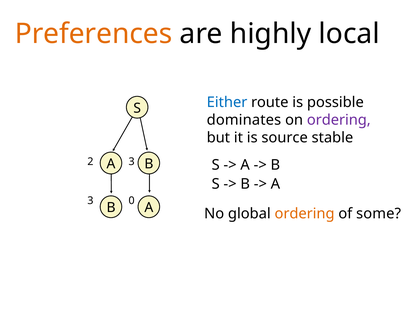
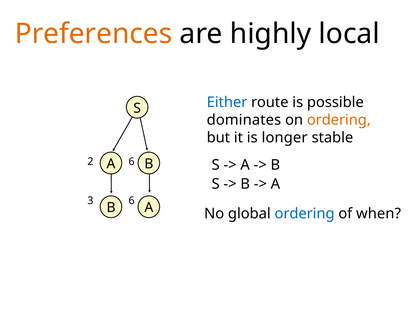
ordering at (339, 120) colour: purple -> orange
source: source -> longer
2 3: 3 -> 6
3 0: 0 -> 6
ordering at (305, 213) colour: orange -> blue
some: some -> when
